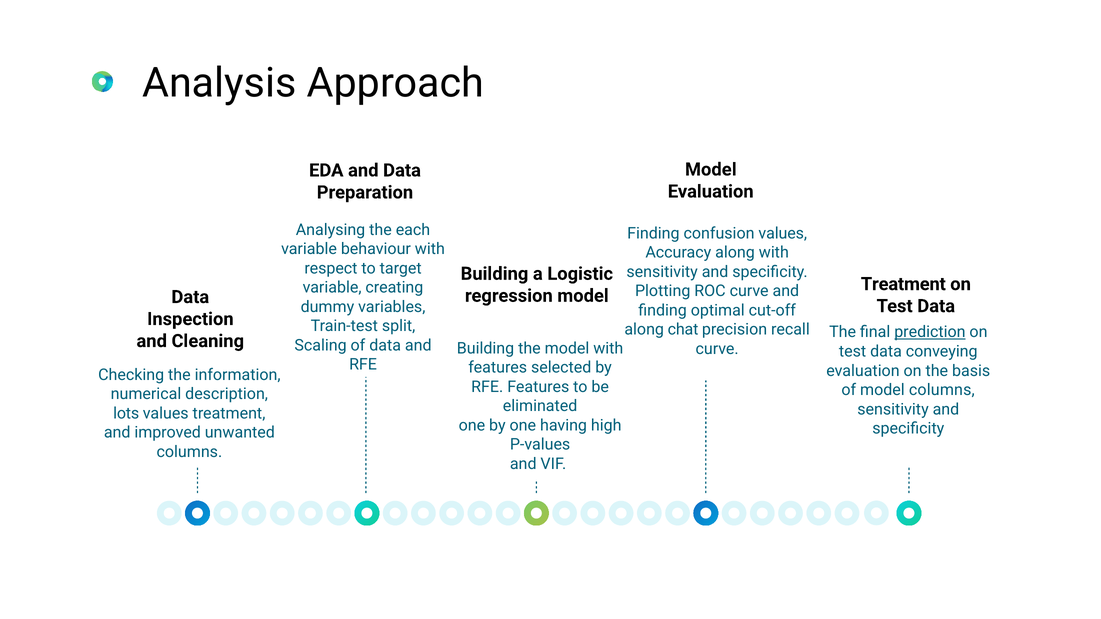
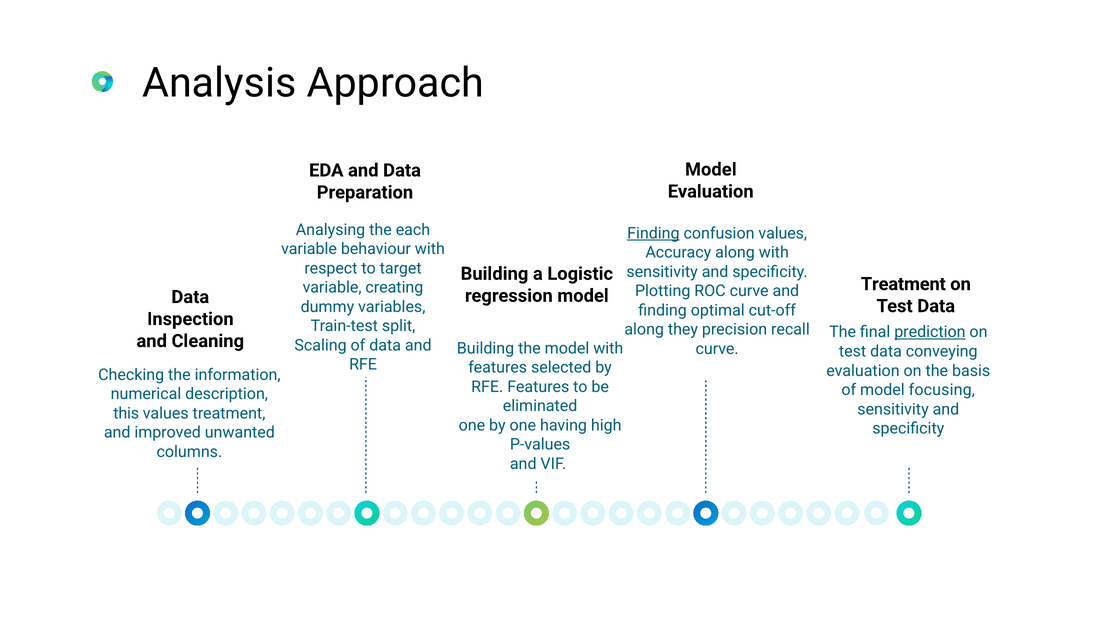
Finding at (653, 233) underline: none -> present
chat: chat -> they
model columns: columns -> focusing
lots: lots -> this
